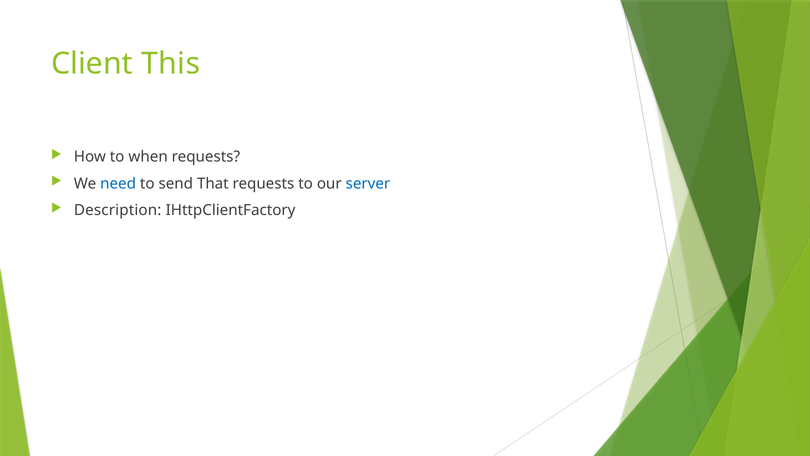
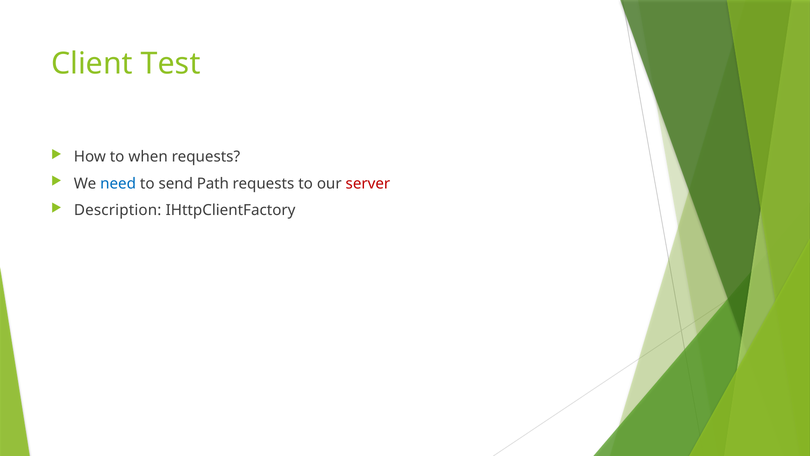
This: This -> Test
That: That -> Path
server colour: blue -> red
